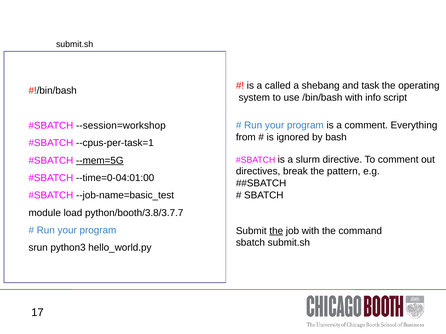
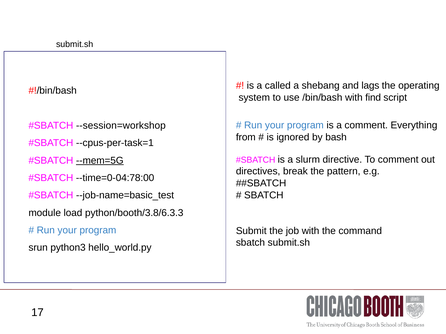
task: task -> lags
info: info -> find
--time=0-04:01:00: --time=0-04:01:00 -> --time=0-04:78:00
python/booth/3.8/3.7.7: python/booth/3.8/3.7.7 -> python/booth/3.8/6.3.3
the at (276, 231) underline: present -> none
